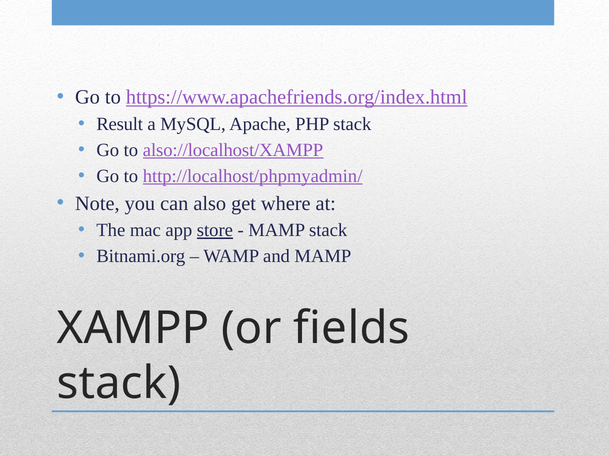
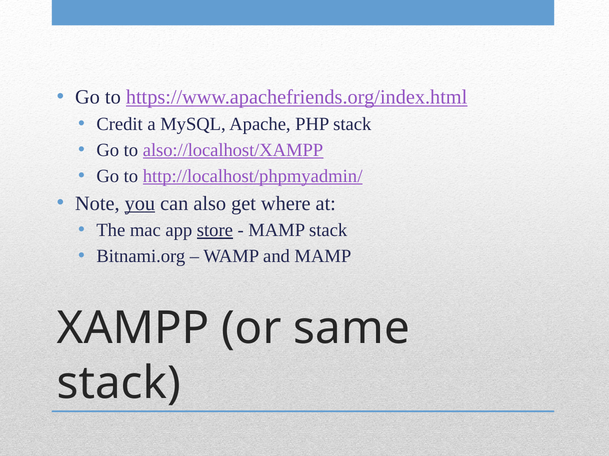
Result: Result -> Credit
you underline: none -> present
fields: fields -> same
